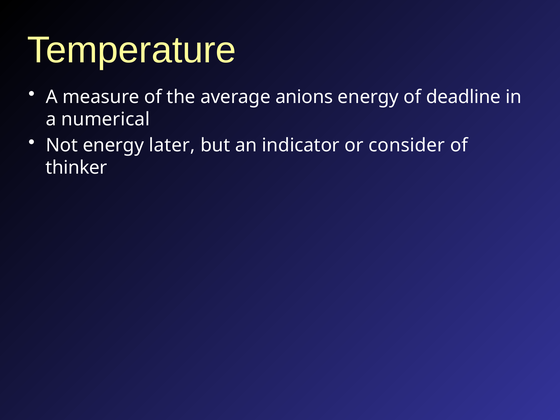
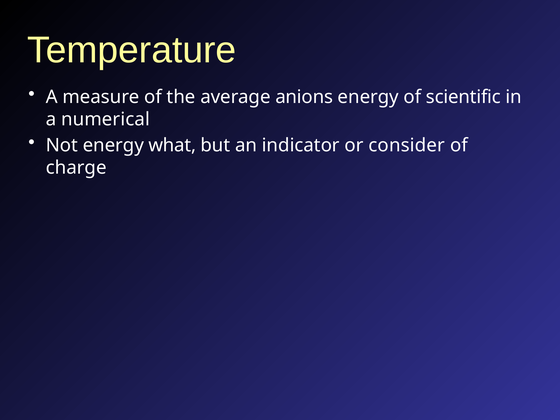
deadline: deadline -> scientific
later: later -> what
thinker: thinker -> charge
